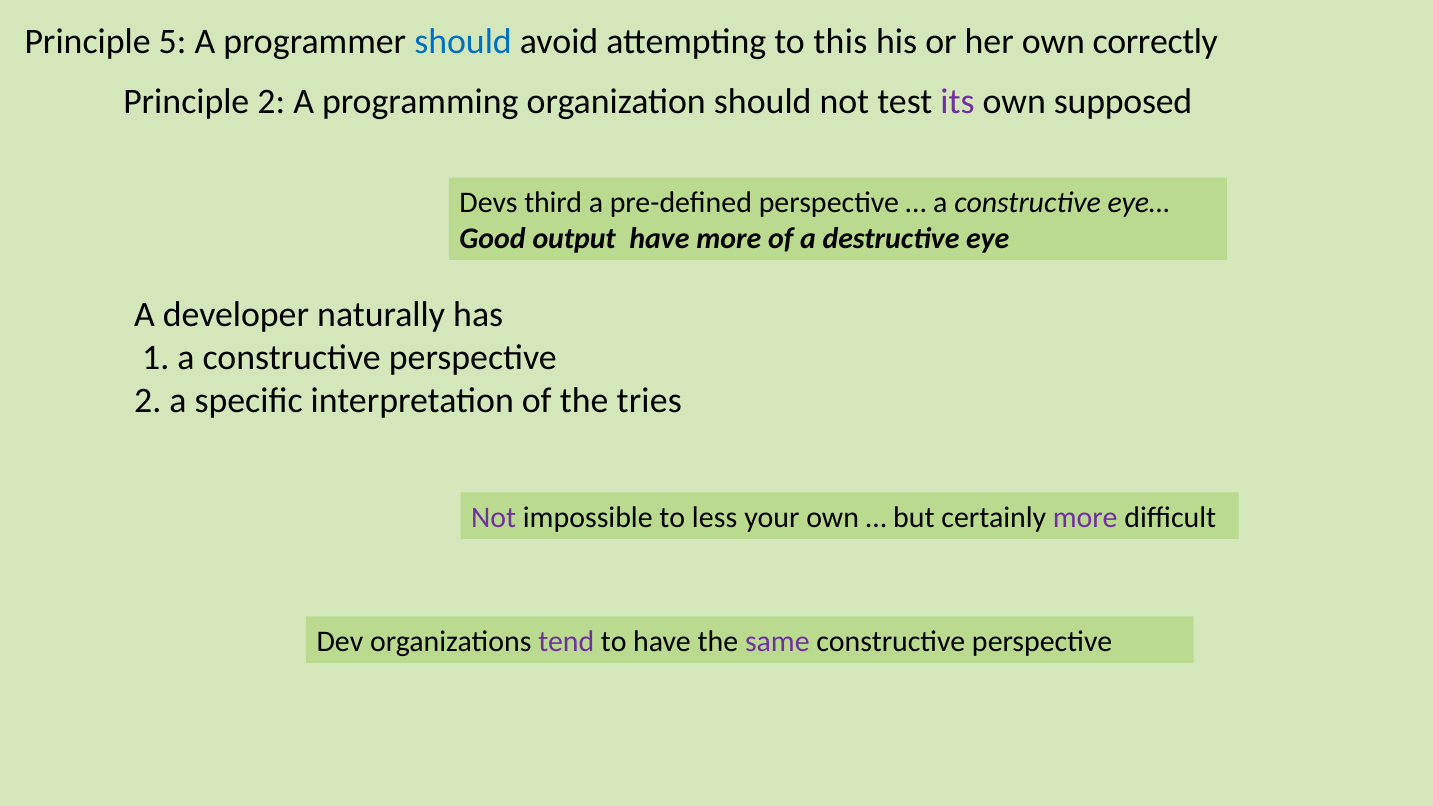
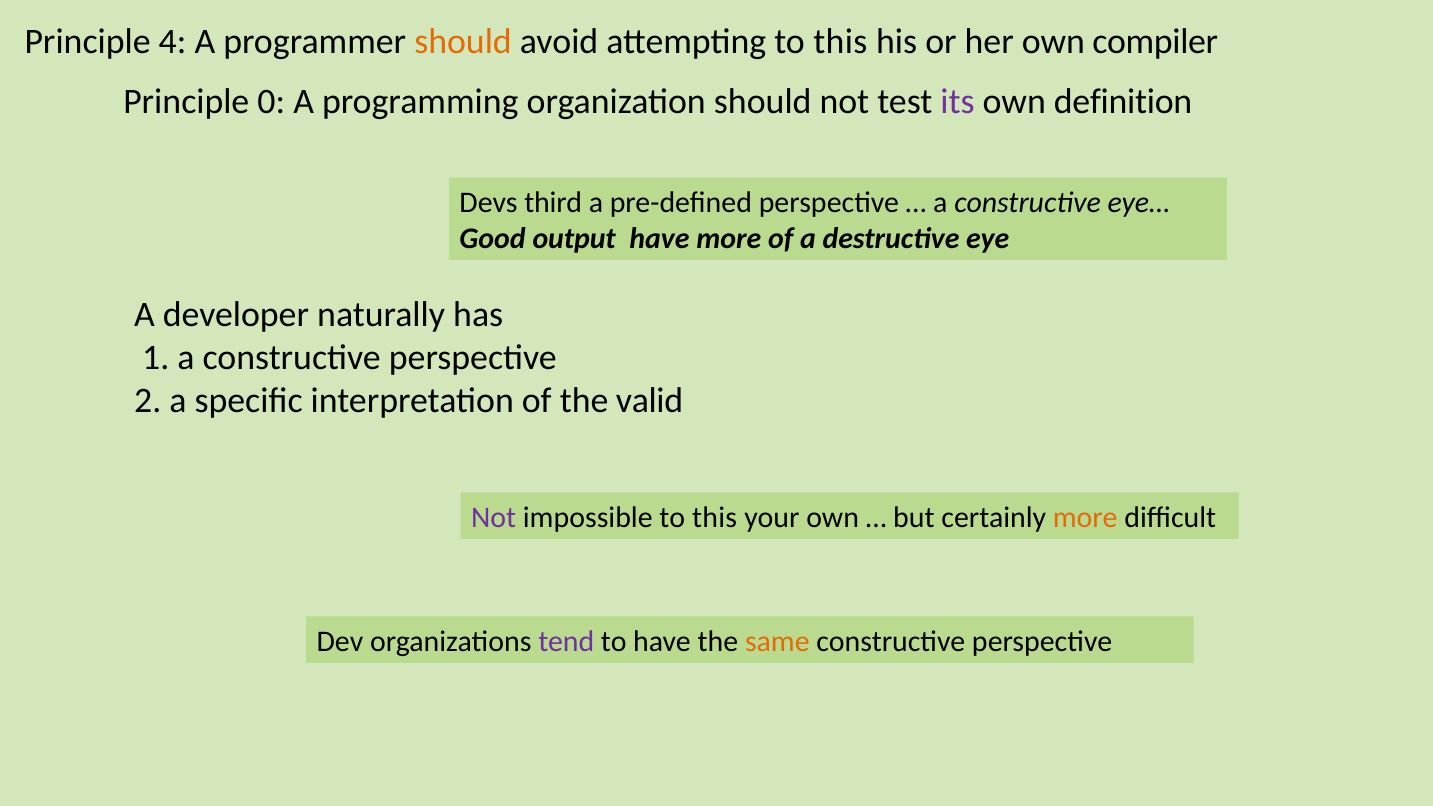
5: 5 -> 4
should at (463, 42) colour: blue -> orange
correctly: correctly -> compiler
Principle 2: 2 -> 0
supposed: supposed -> definition
tries: tries -> valid
impossible to less: less -> this
more at (1085, 518) colour: purple -> orange
same colour: purple -> orange
